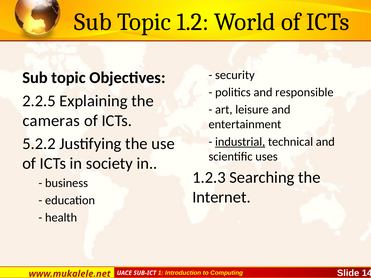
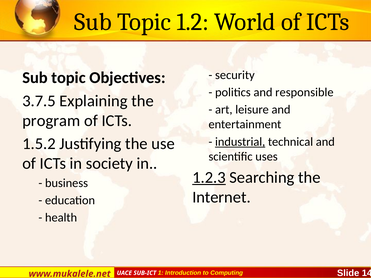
2.2.5: 2.2.5 -> 3.7.5
cameras: cameras -> program
5.2.2: 5.2.2 -> 1.5.2
1.2.3 underline: none -> present
